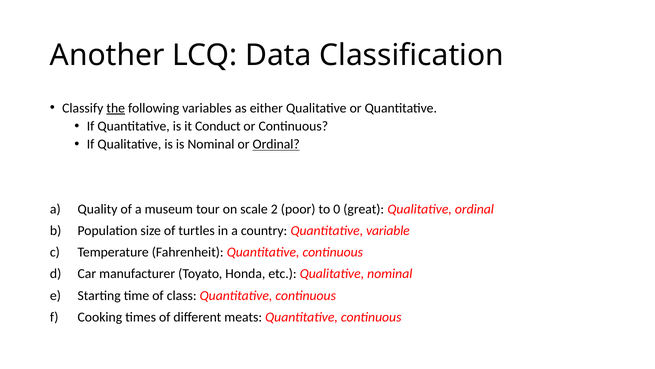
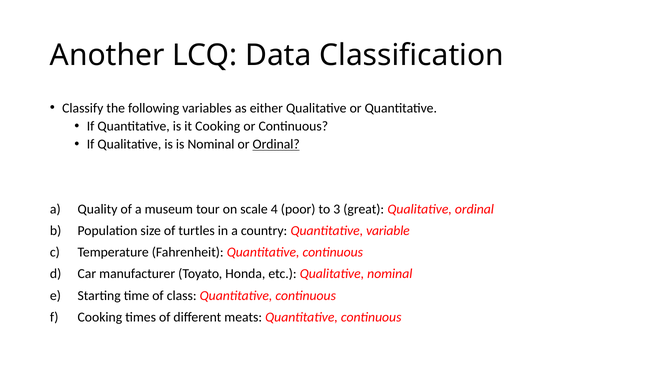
the underline: present -> none
it Conduct: Conduct -> Cooking
2: 2 -> 4
0: 0 -> 3
